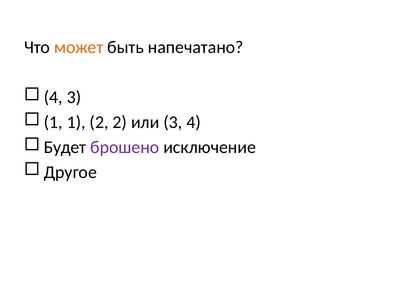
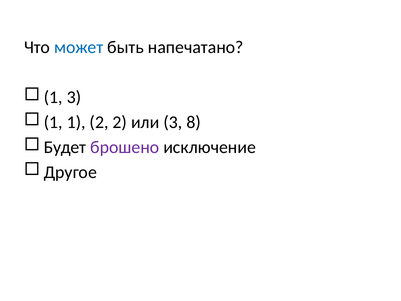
может colour: orange -> blue
4 at (53, 97): 4 -> 1
3 4: 4 -> 8
